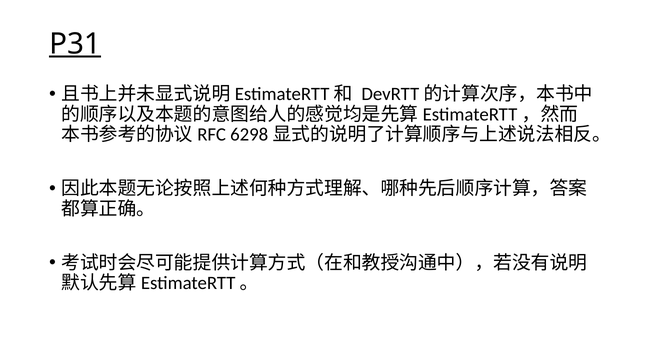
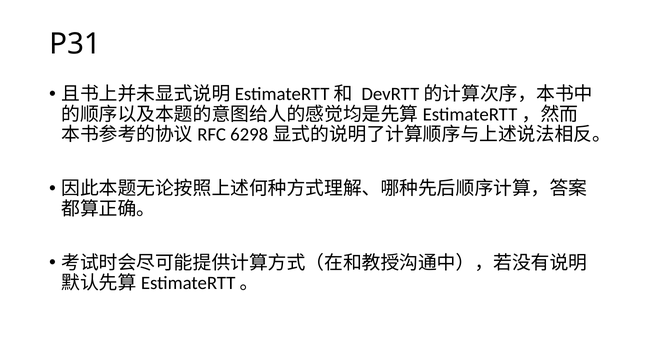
P31 underline: present -> none
